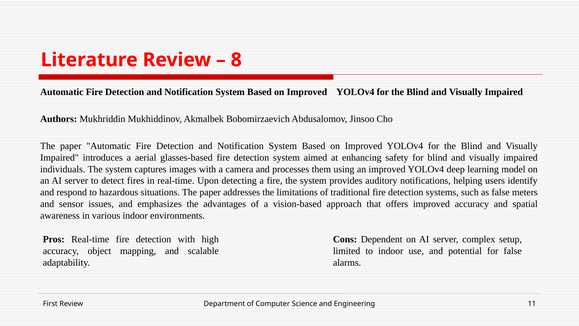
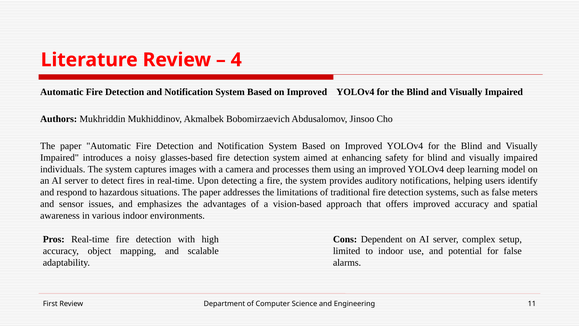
8: 8 -> 4
aerial: aerial -> noisy
